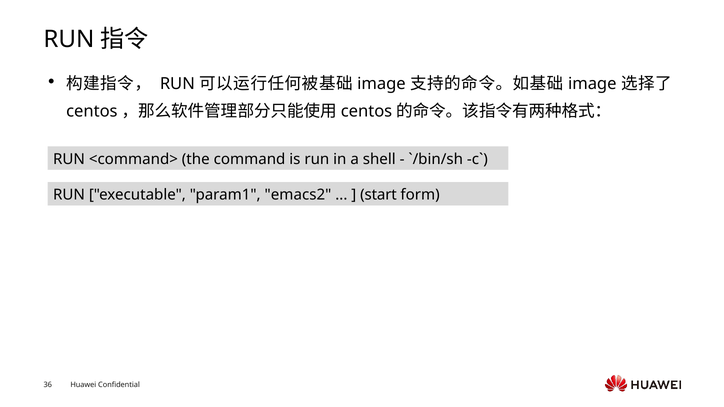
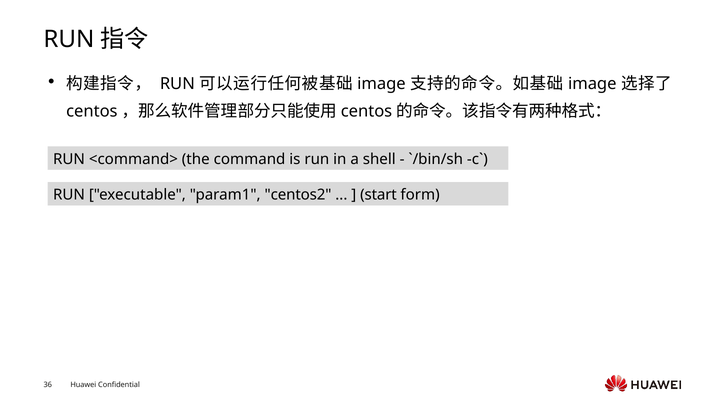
emacs2: emacs2 -> centos2
